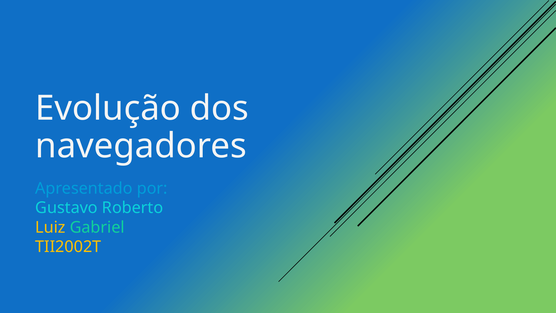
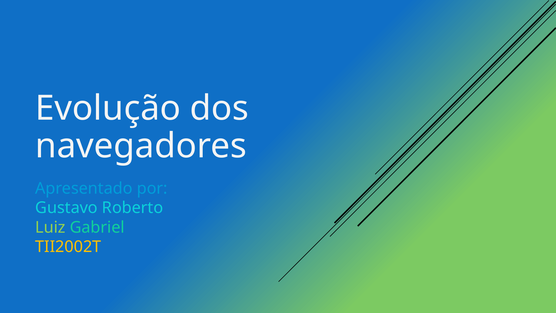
Luiz colour: yellow -> light green
